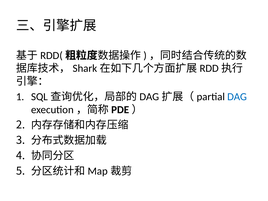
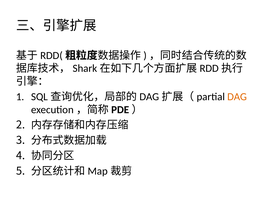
DAG colour: blue -> orange
